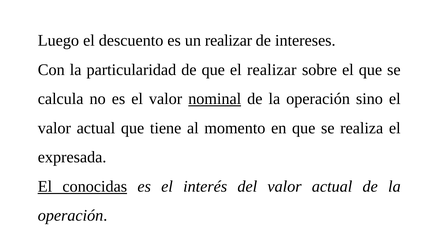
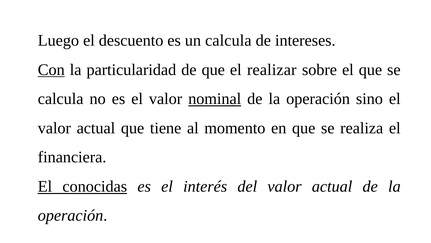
un realizar: realizar -> calcula
Con underline: none -> present
expresada: expresada -> financiera
